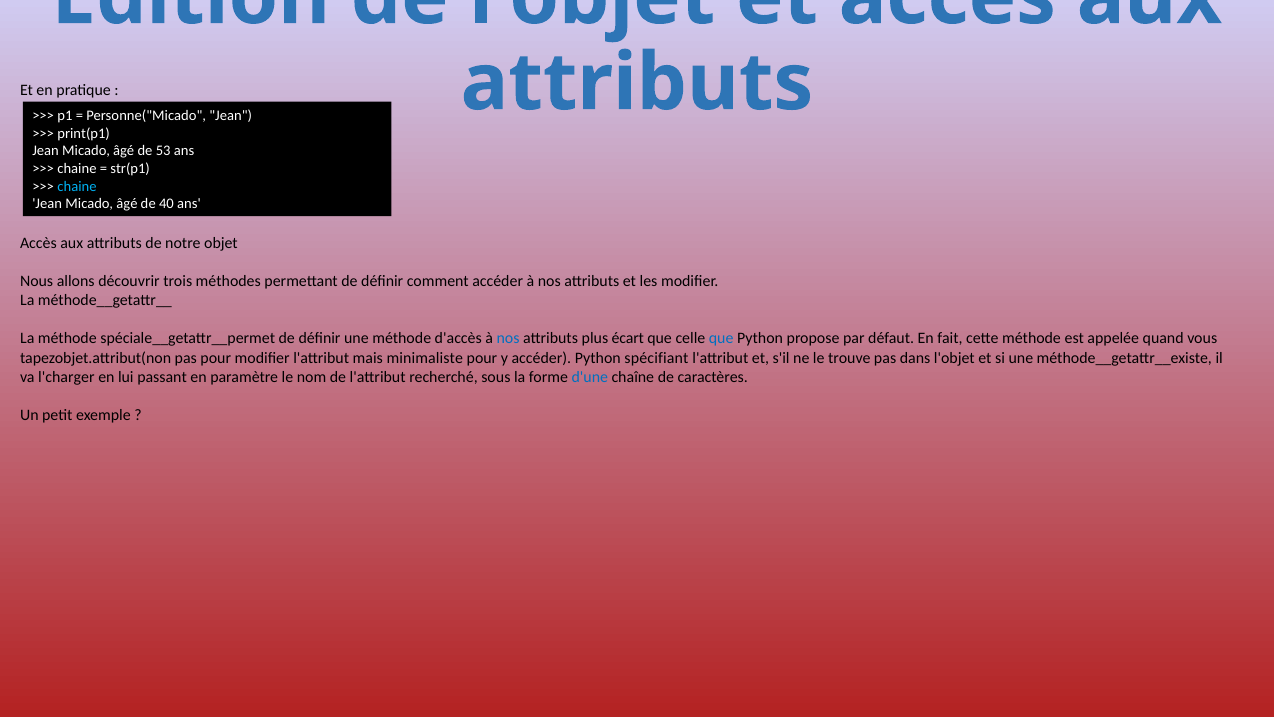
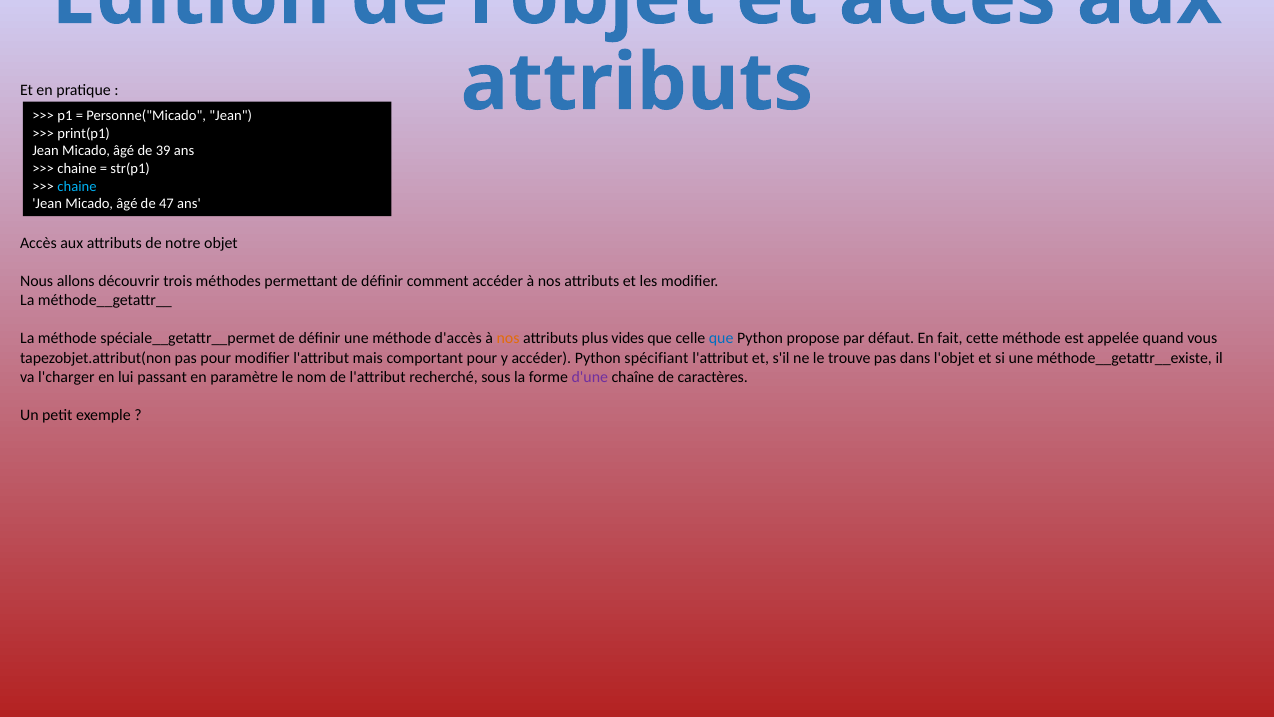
53: 53 -> 39
40: 40 -> 47
nos at (508, 339) colour: blue -> orange
écart: écart -> vides
minimaliste: minimaliste -> comportant
d'une colour: blue -> purple
